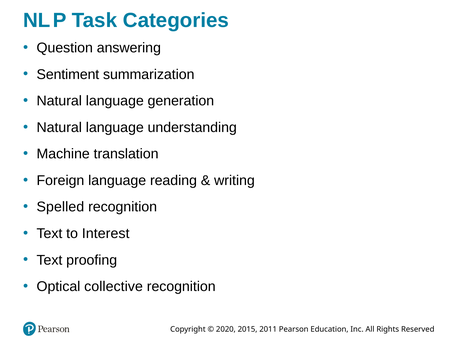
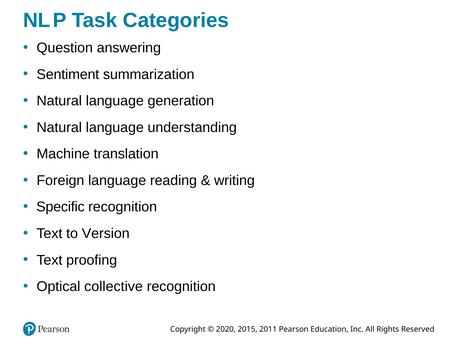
Spelled: Spelled -> Specific
Interest: Interest -> Version
